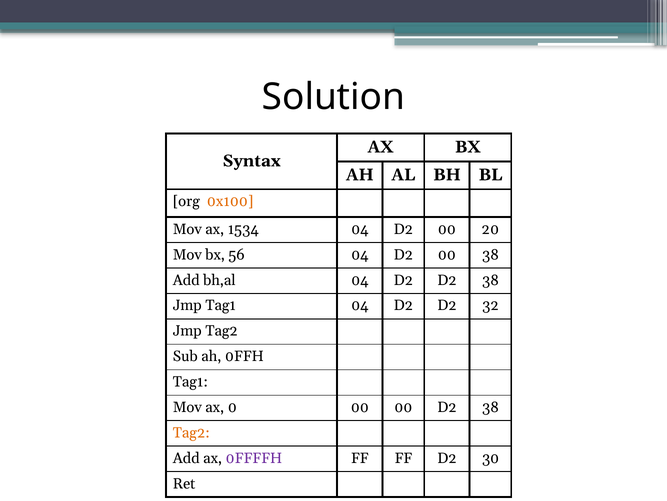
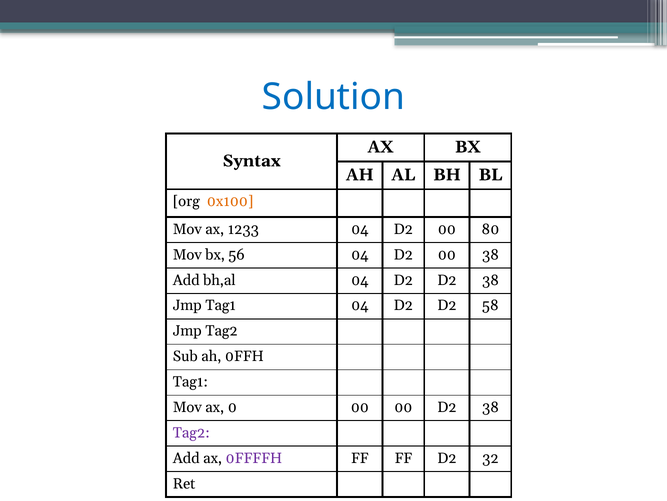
Solution colour: black -> blue
1534: 1534 -> 1233
20: 20 -> 80
32: 32 -> 58
Tag2 at (191, 432) colour: orange -> purple
30: 30 -> 32
